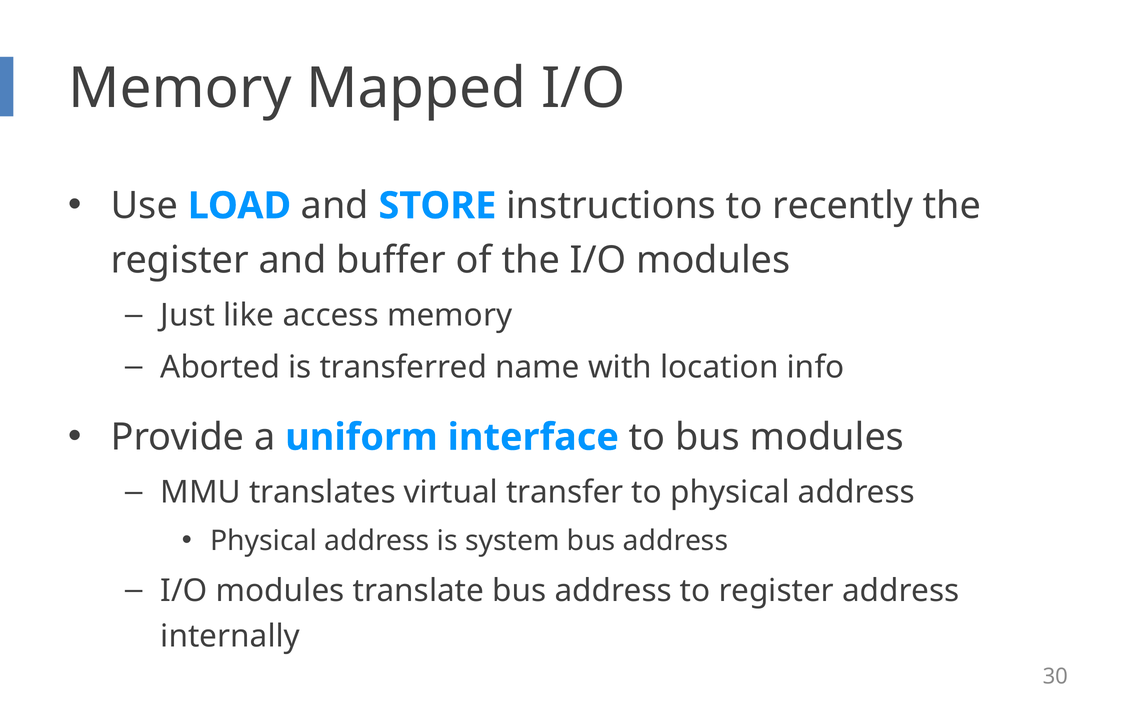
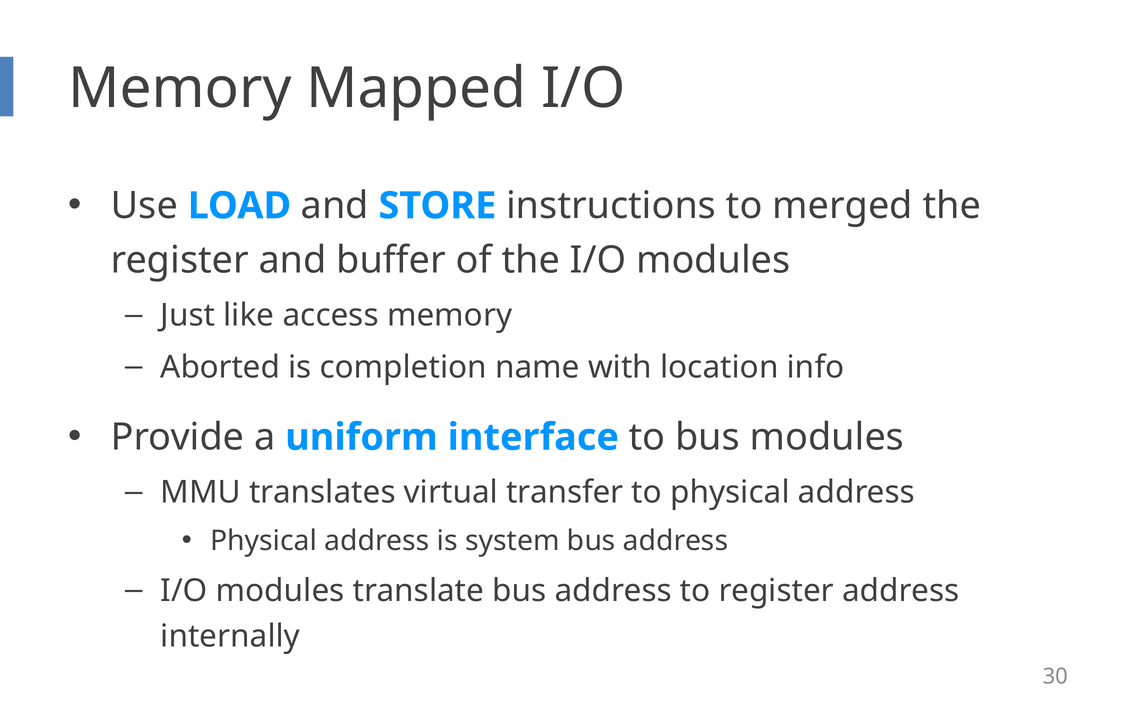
recently: recently -> merged
transferred: transferred -> completion
